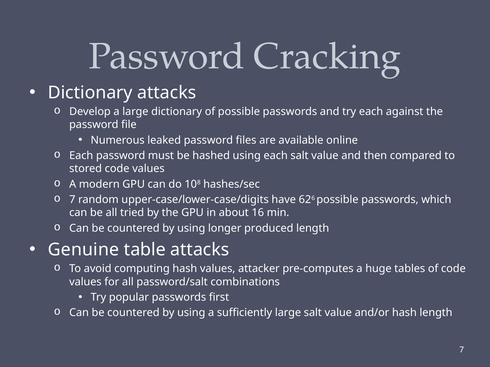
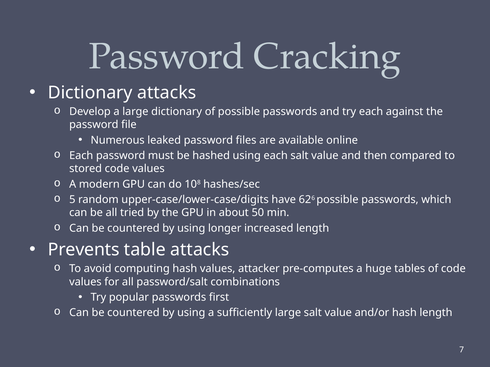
7 at (72, 200): 7 -> 5
16: 16 -> 50
produced: produced -> increased
Genuine: Genuine -> Prevents
